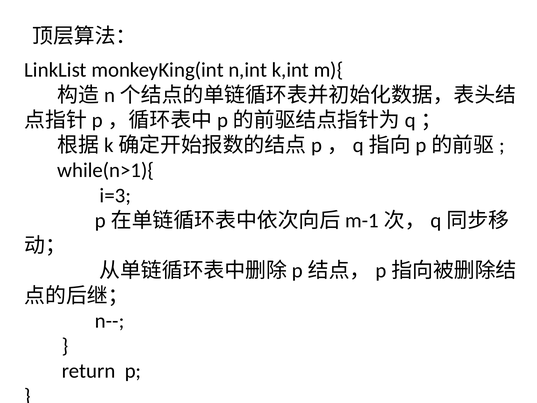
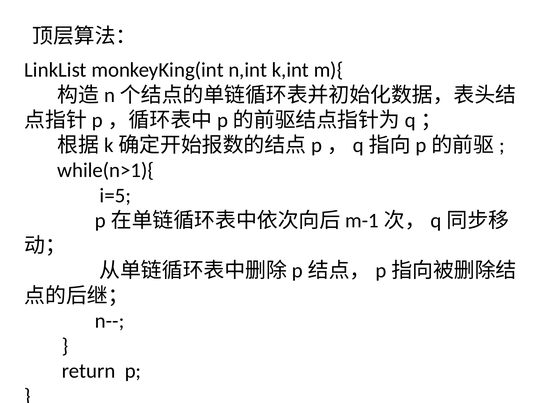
i=3: i=3 -> i=5
